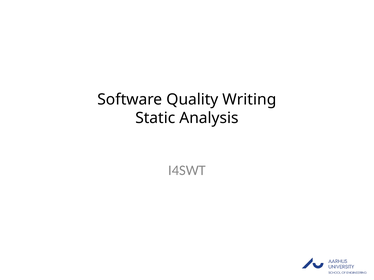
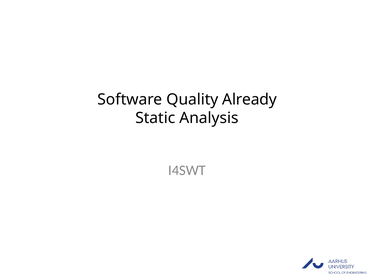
Writing: Writing -> Already
